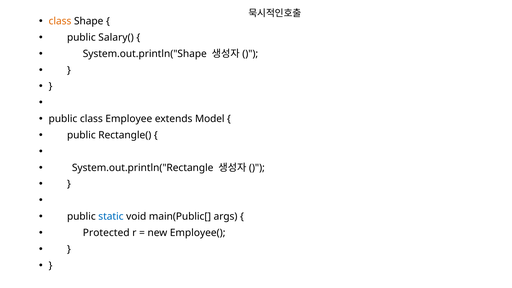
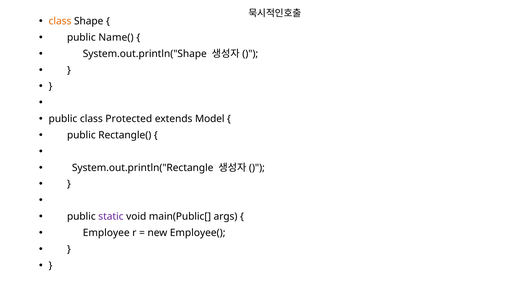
Salary(: Salary( -> Name(
Employee: Employee -> Protected
static colour: blue -> purple
Protected: Protected -> Employee
